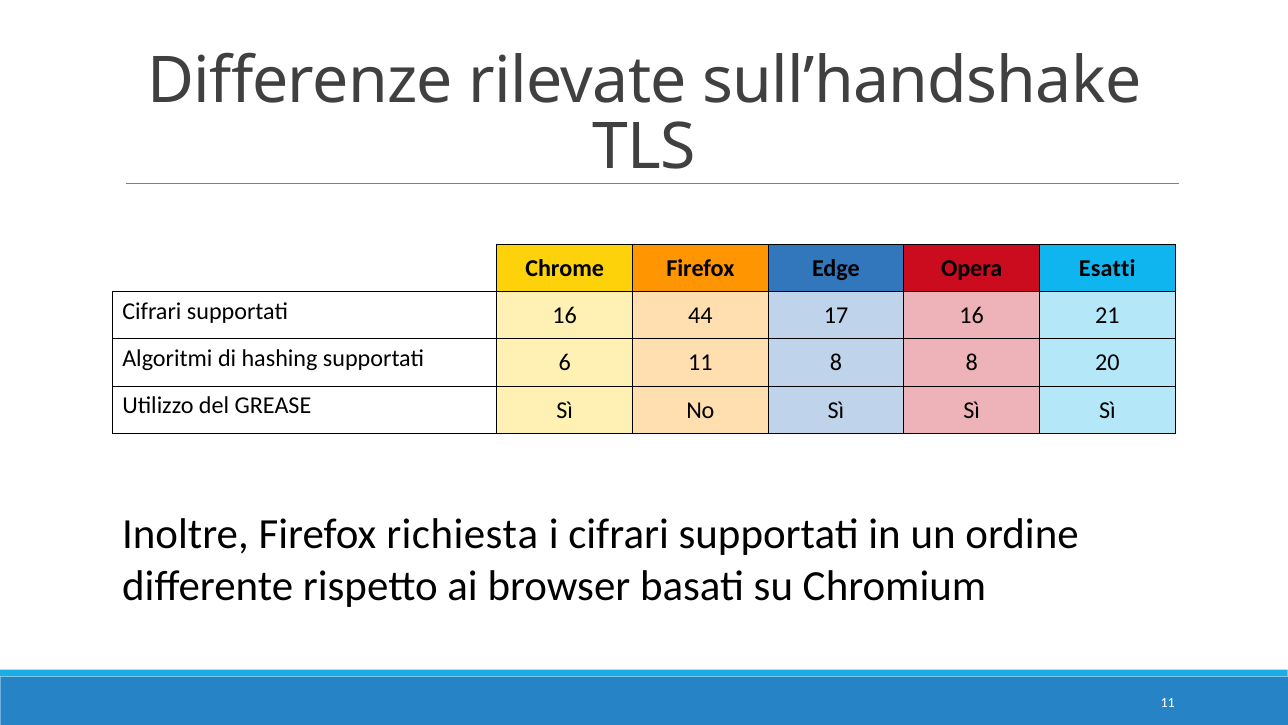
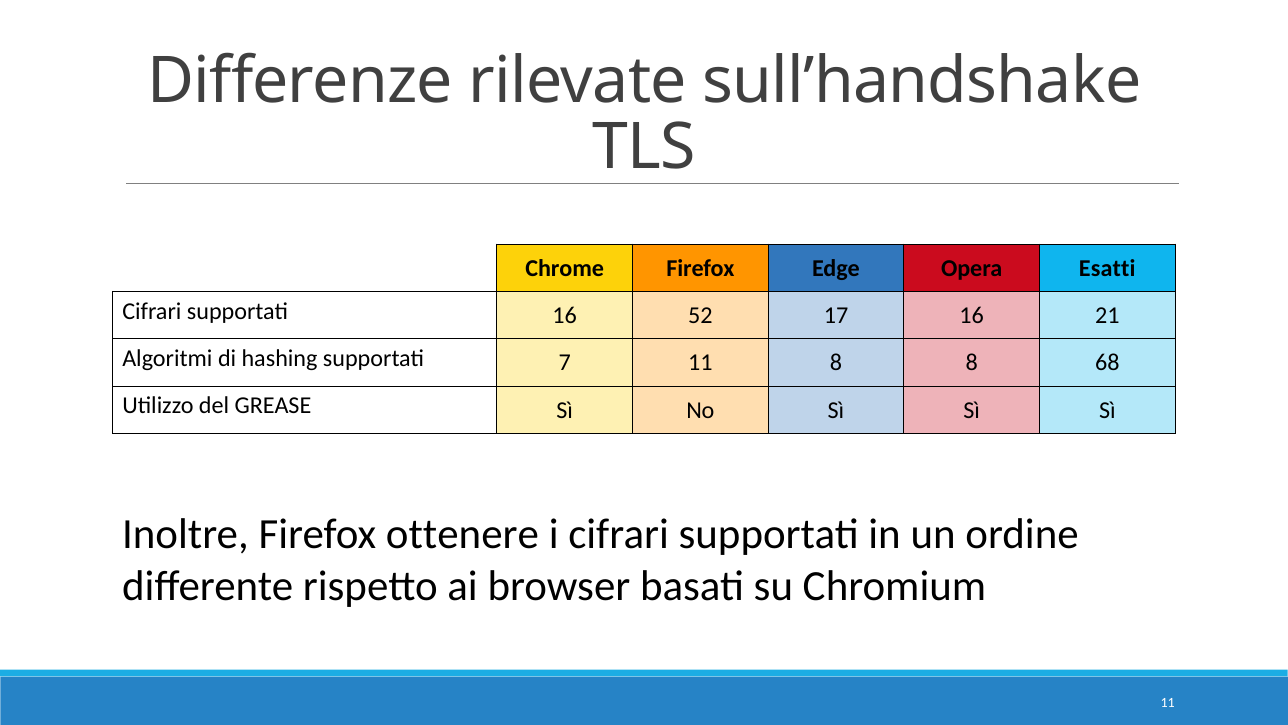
44: 44 -> 52
6: 6 -> 7
20: 20 -> 68
richiesta: richiesta -> ottenere
